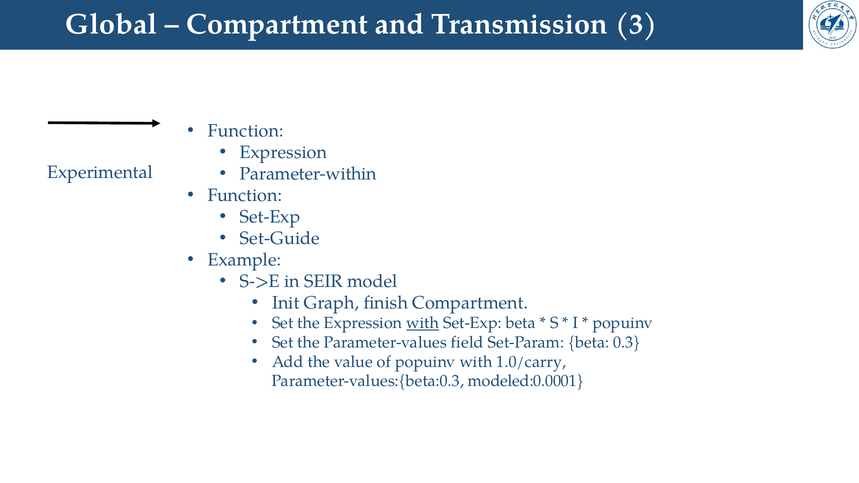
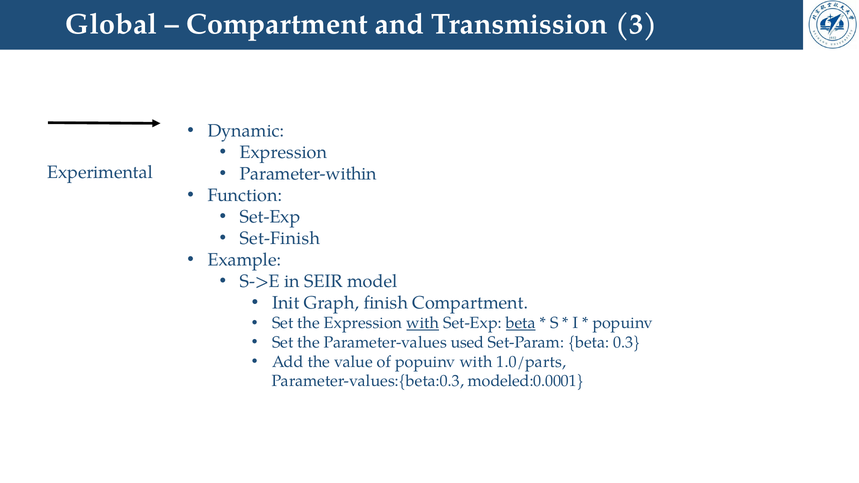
Function at (246, 131): Function -> Dynamic
Set-Guide: Set-Guide -> Set-Finish
beta at (521, 323) underline: none -> present
field: field -> used
1.0/carry: 1.0/carry -> 1.0/parts
